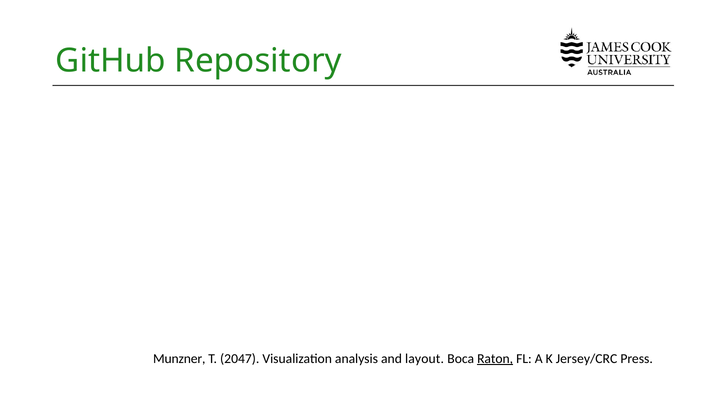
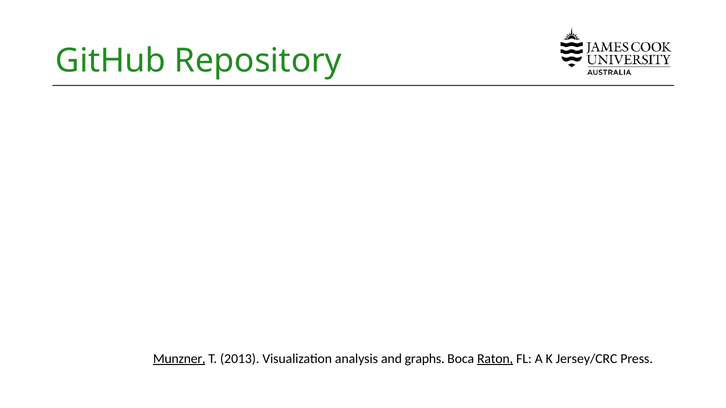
Munzner underline: none -> present
2047: 2047 -> 2013
layout: layout -> graphs
